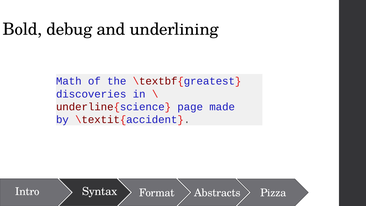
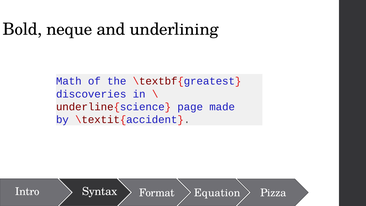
debug: debug -> neque
Abstracts: Abstracts -> Equation
